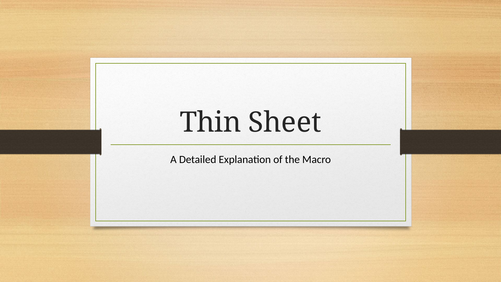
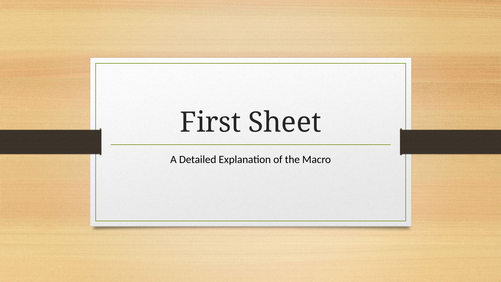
Thin: Thin -> First
